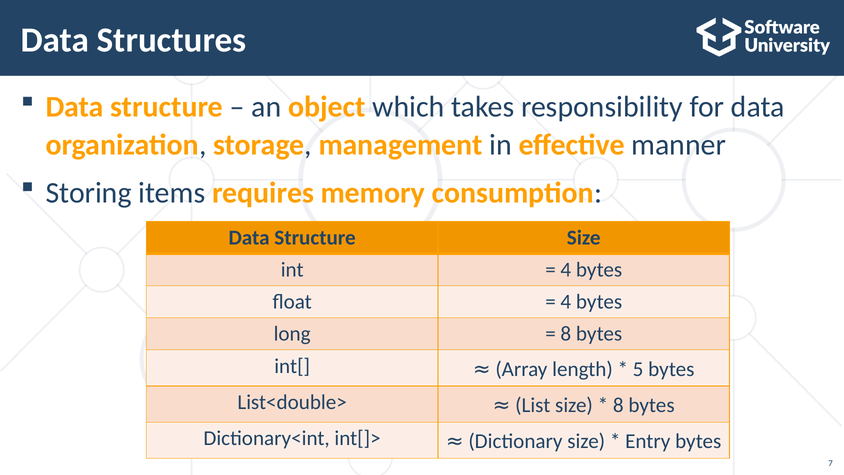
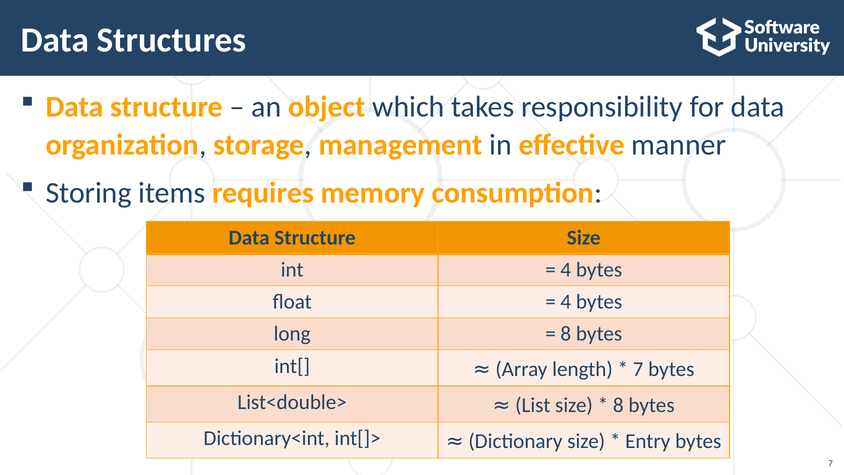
5 at (638, 369): 5 -> 7
